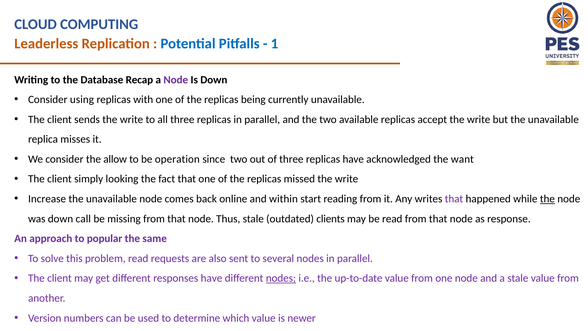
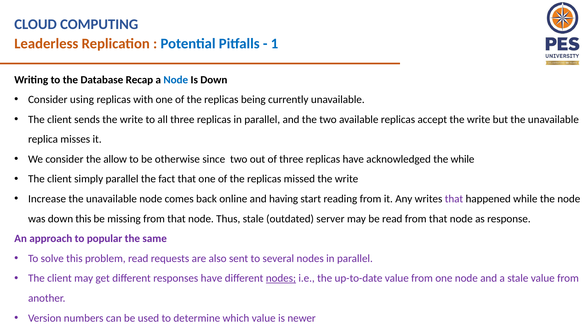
Node at (176, 80) colour: purple -> blue
operation: operation -> otherwise
the want: want -> while
simply looking: looking -> parallel
within: within -> having
the at (547, 199) underline: present -> none
down call: call -> this
clients: clients -> server
